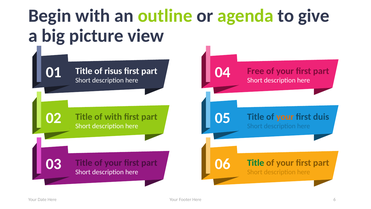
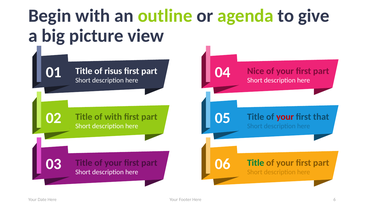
Free: Free -> Nice
your at (285, 117) colour: orange -> red
duis: duis -> that
